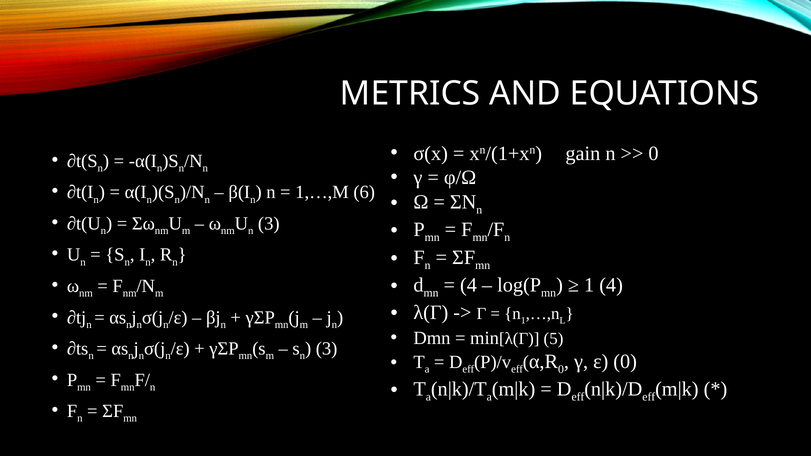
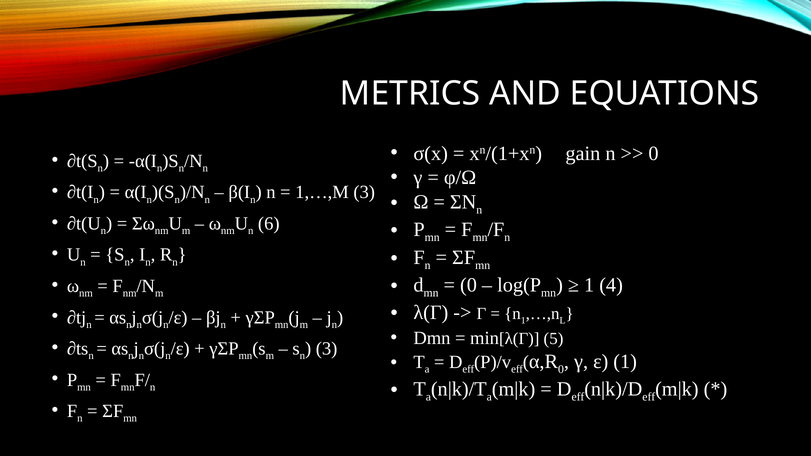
1,…,M 6: 6 -> 3
n 3: 3 -> 6
4 at (468, 285): 4 -> 0
ε 0: 0 -> 1
